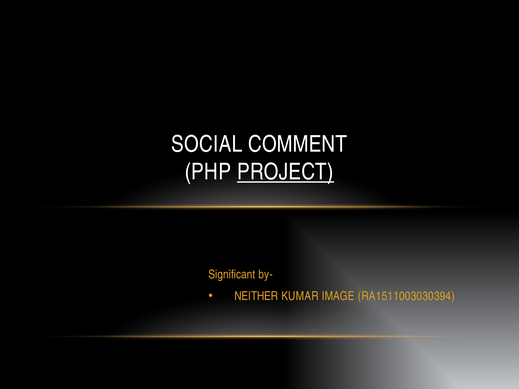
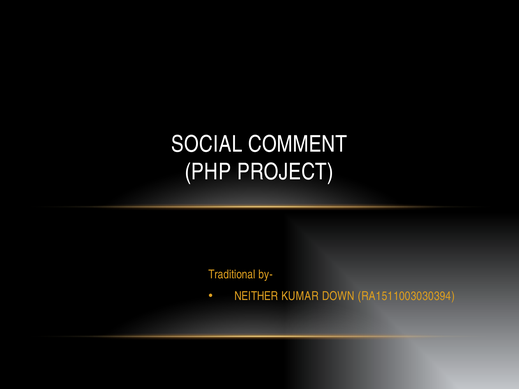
PROJECT underline: present -> none
Significant: Significant -> Traditional
IMAGE: IMAGE -> DOWN
